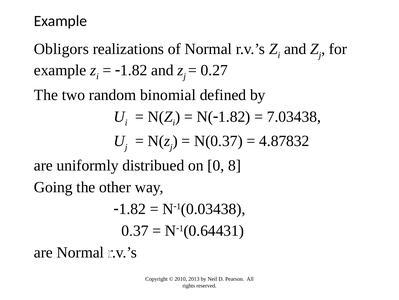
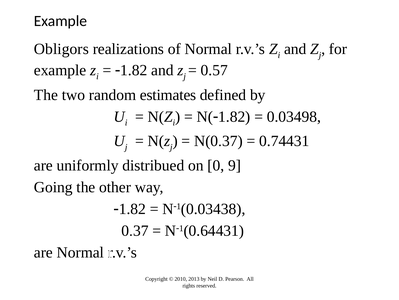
0.27: 0.27 -> 0.57
binomial: binomial -> estimates
7.03438: 7.03438 -> 0.03498
4.87832: 4.87832 -> 0.74431
8: 8 -> 9
